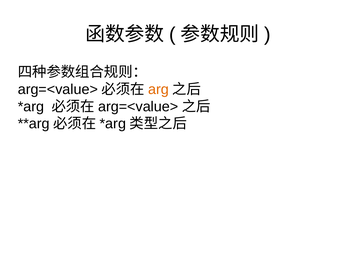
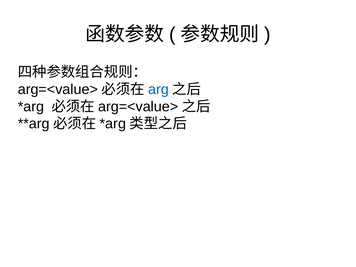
arg colour: orange -> blue
